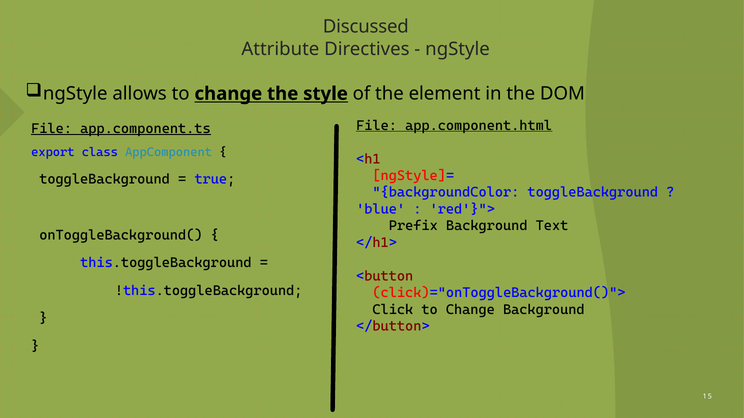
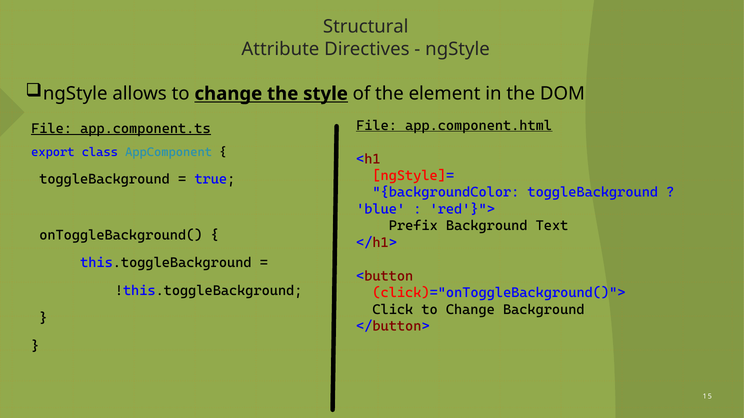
Discussed: Discussed -> Structural
